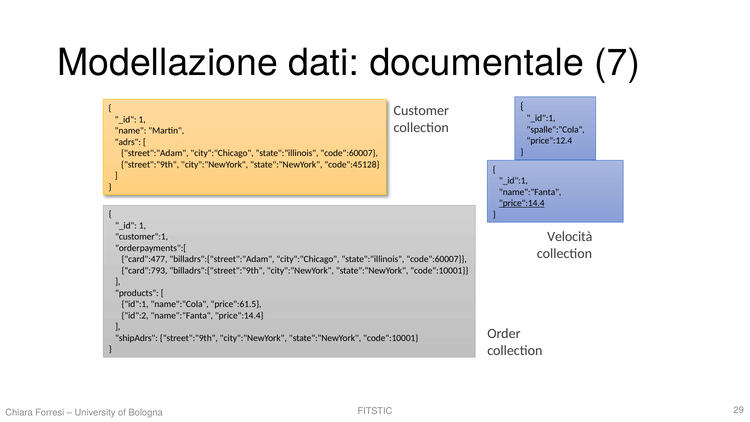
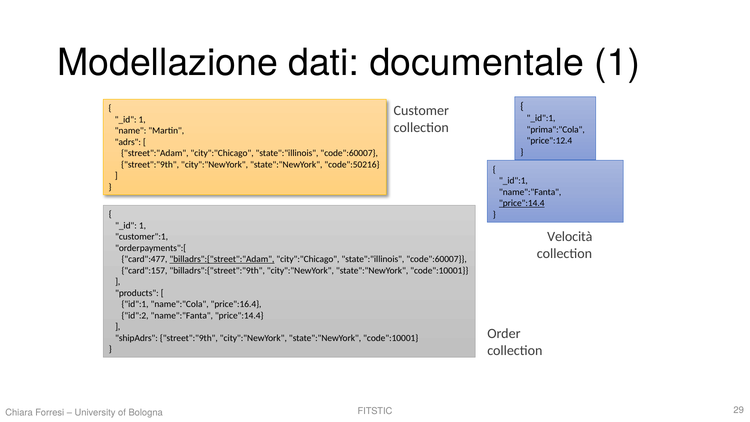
documentale 7: 7 -> 1
spalle":"Cola: spalle":"Cola -> prima":"Cola
code":45128: code":45128 -> code":50216
billadrs":{"street":"Adam underline: none -> present
card":793: card":793 -> card":157
price":61.5: price":61.5 -> price":16.4
